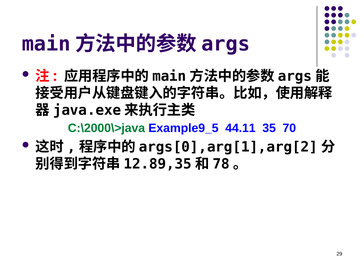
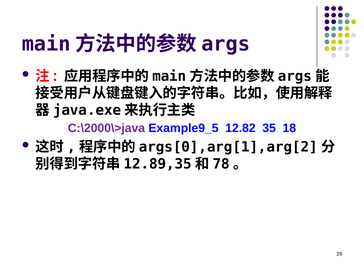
C:\2000\>java colour: green -> purple
44.11: 44.11 -> 12.82
70: 70 -> 18
